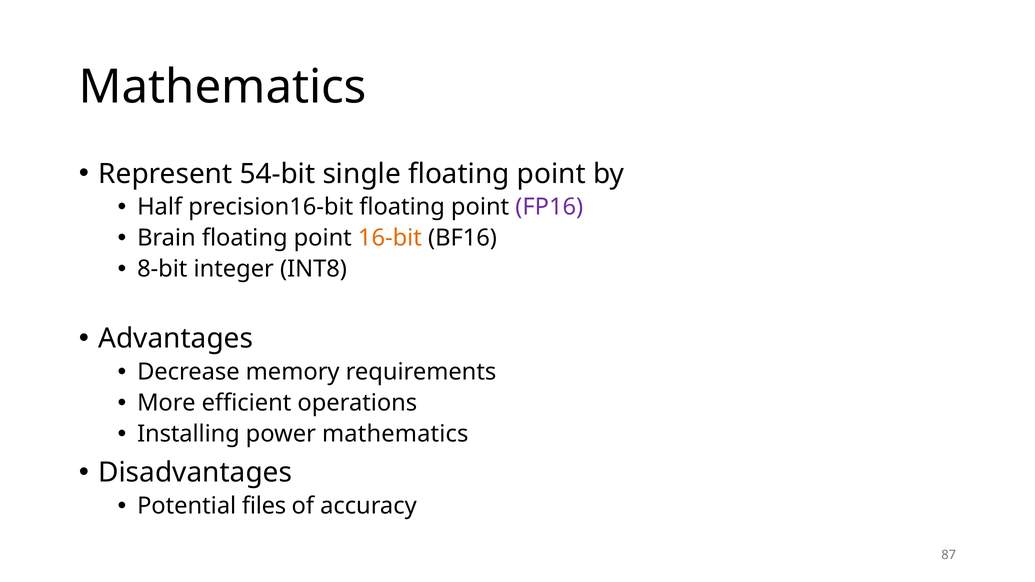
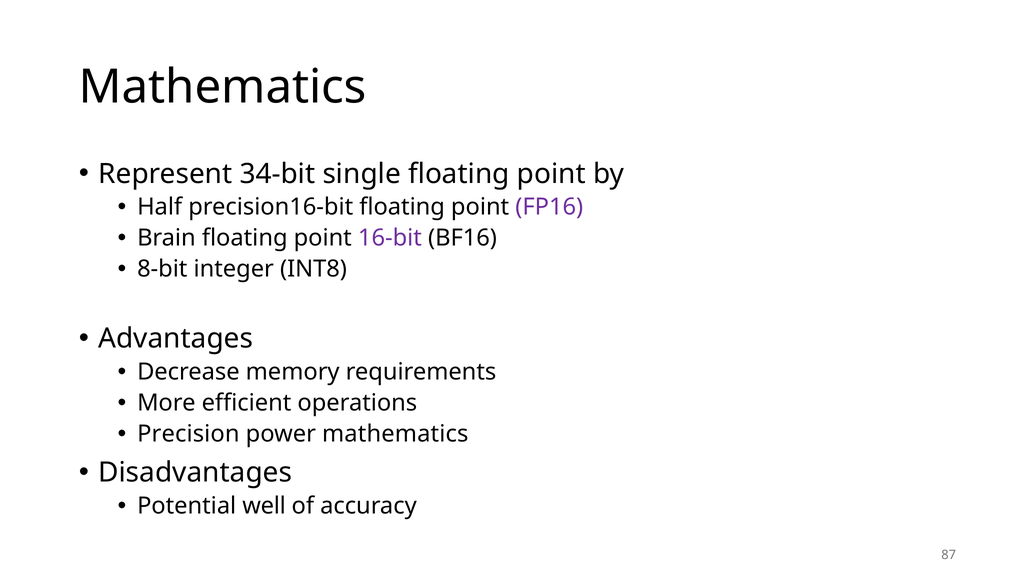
54-bit: 54-bit -> 34-bit
16-bit colour: orange -> purple
Installing: Installing -> Precision
files: files -> well
